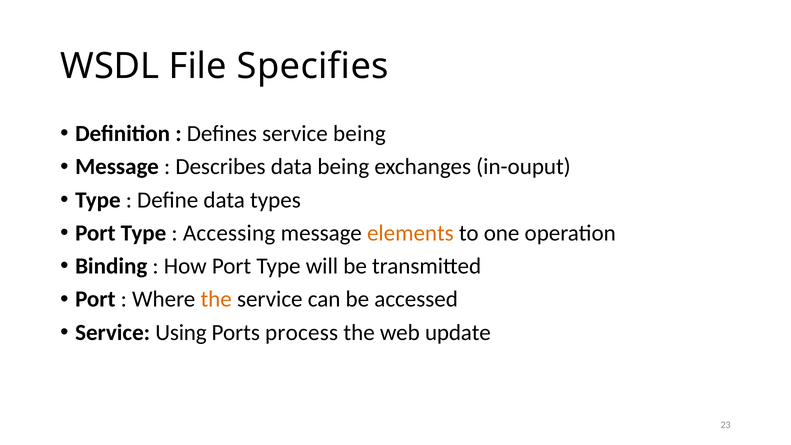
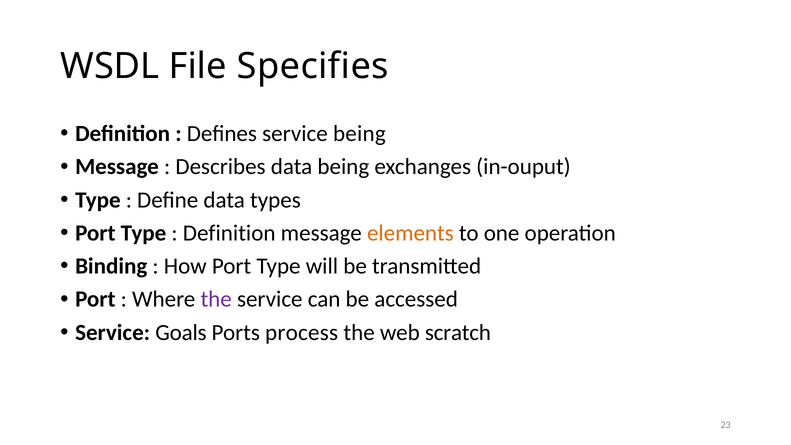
Accessing at (229, 233): Accessing -> Definition
the at (216, 299) colour: orange -> purple
Using: Using -> Goals
update: update -> scratch
